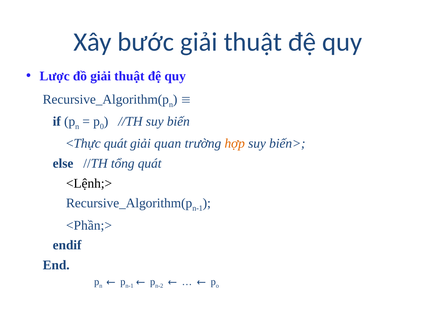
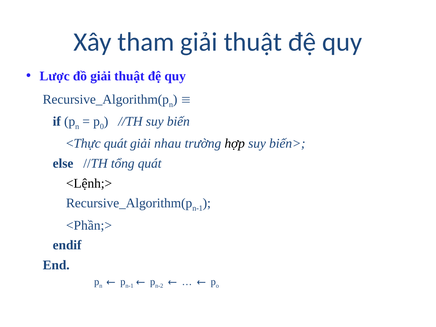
bước: bước -> tham
quan: quan -> nhau
hợp colour: orange -> black
